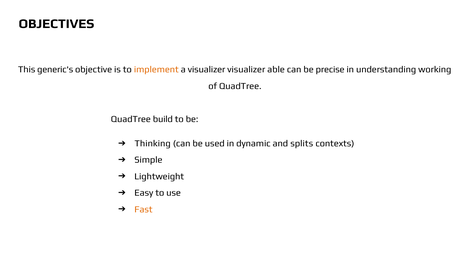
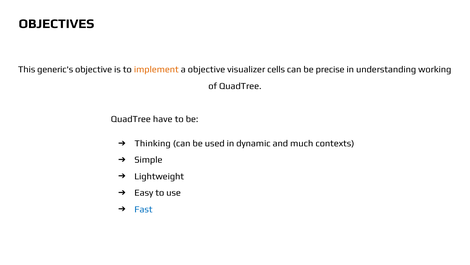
a visualizer: visualizer -> objective
able: able -> cells
build: build -> have
splits: splits -> much
Fast colour: orange -> blue
